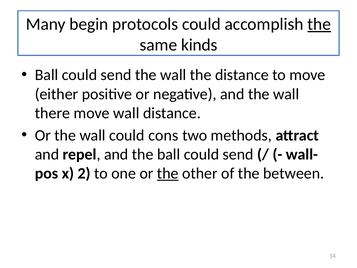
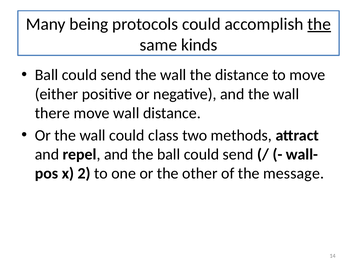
begin: begin -> being
cons: cons -> class
the at (168, 173) underline: present -> none
between: between -> message
